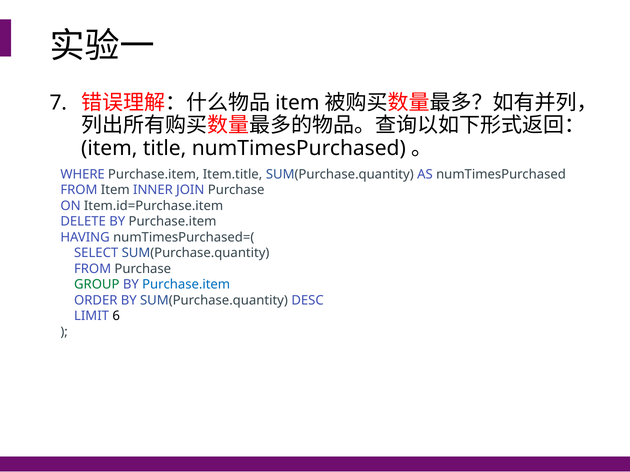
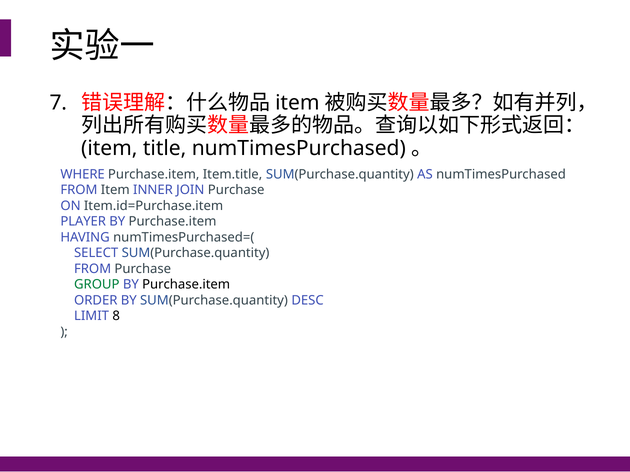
DELETE: DELETE -> PLAYER
Purchase.item at (186, 285) colour: blue -> black
6: 6 -> 8
